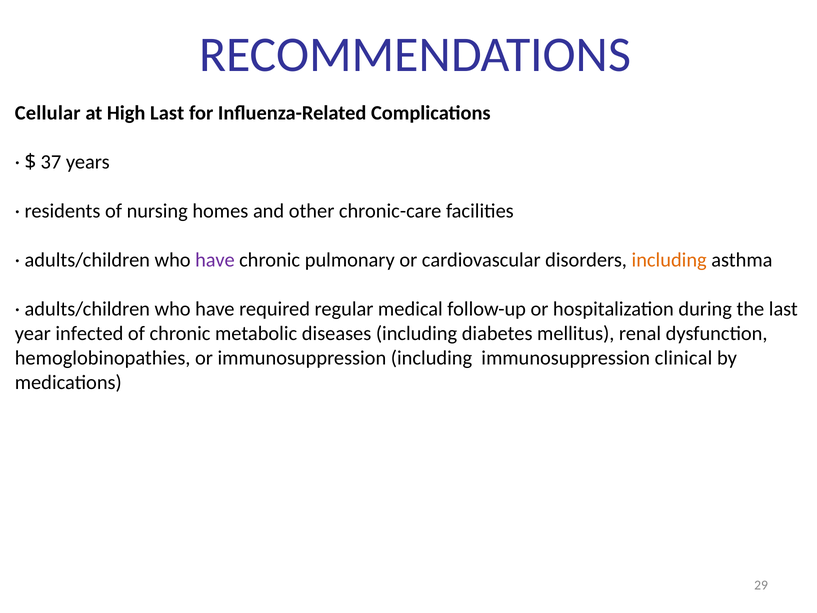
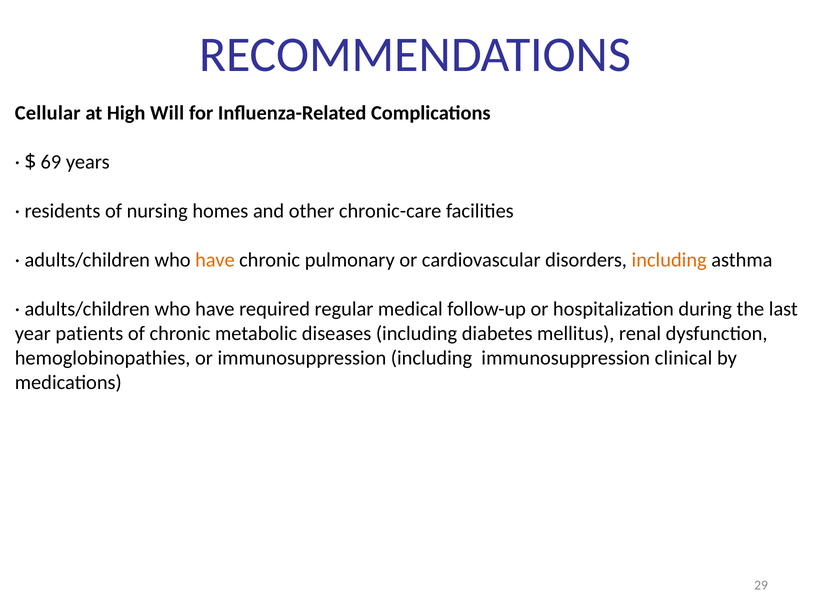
High Last: Last -> Will
37: 37 -> 69
have at (215, 260) colour: purple -> orange
infected: infected -> patients
